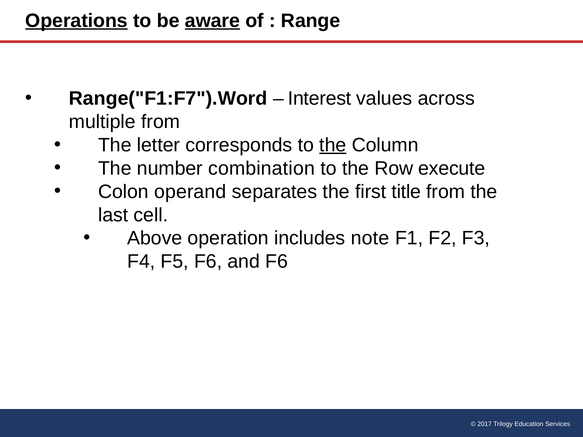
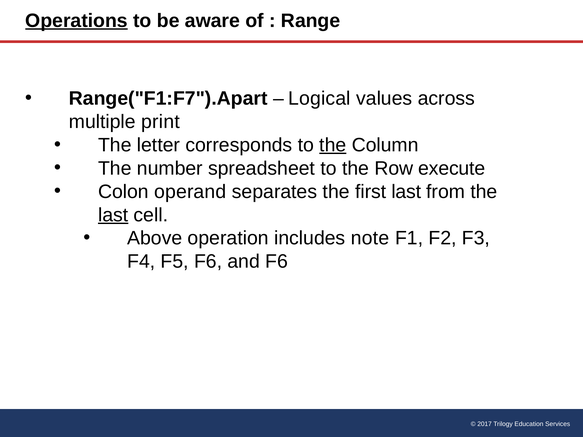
aware underline: present -> none
Range("F1:F7").Word: Range("F1:F7").Word -> Range("F1:F7").Apart
Interest: Interest -> Logical
multiple from: from -> print
combination: combination -> spreadsheet
first title: title -> last
last at (113, 215) underline: none -> present
